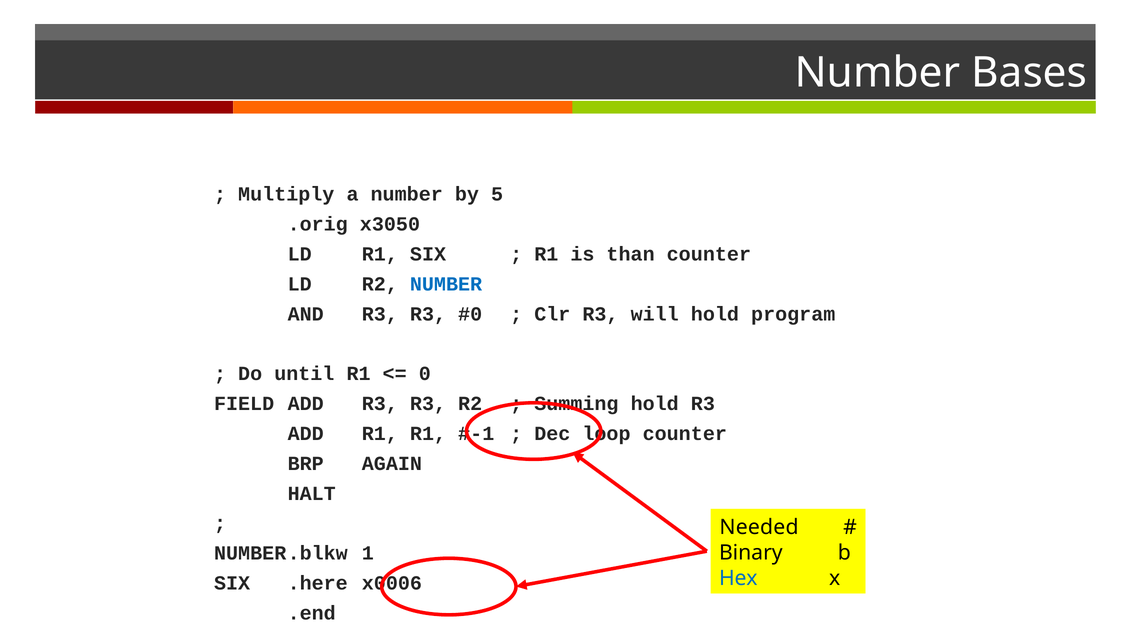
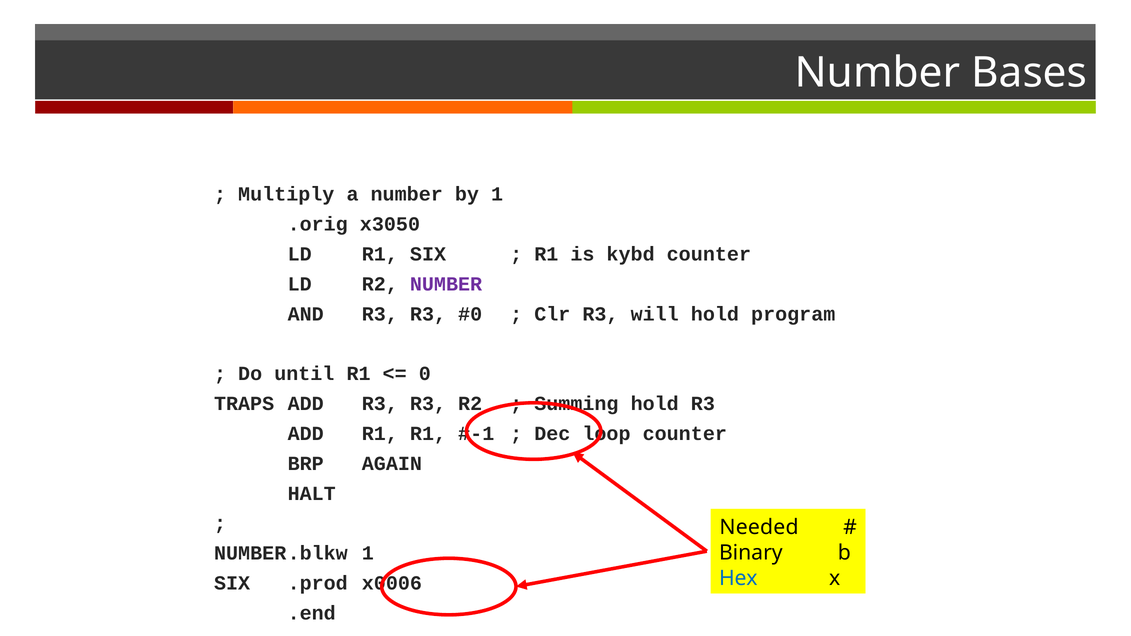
by 5: 5 -> 1
than: than -> kybd
NUMBER at (446, 284) colour: blue -> purple
FIELD: FIELD -> TRAPS
.here: .here -> .prod
